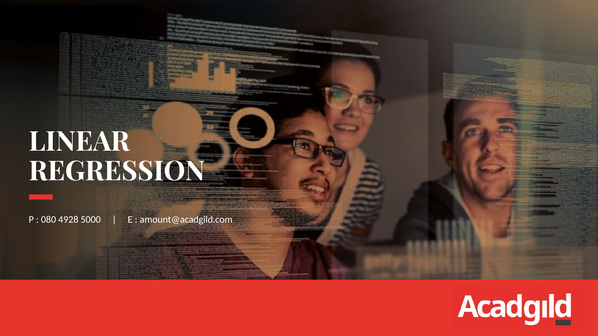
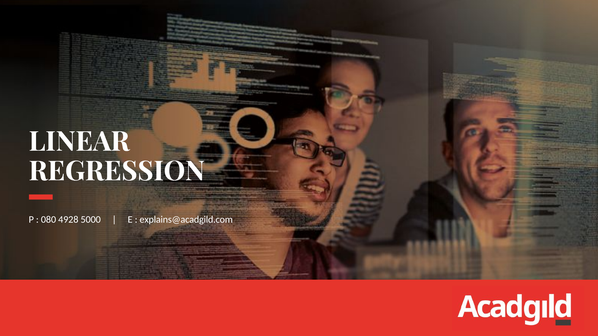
amount@acadgild.com: amount@acadgild.com -> explains@acadgild.com
